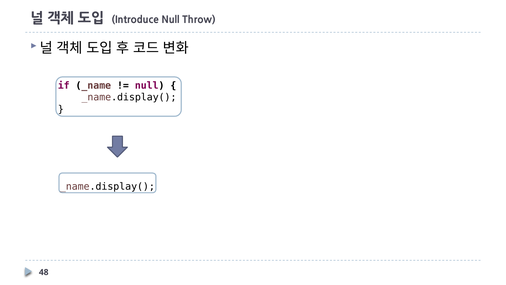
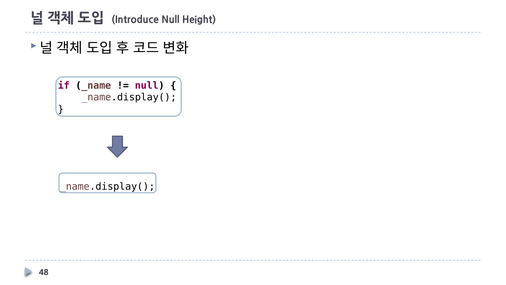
Throw: Throw -> Height
